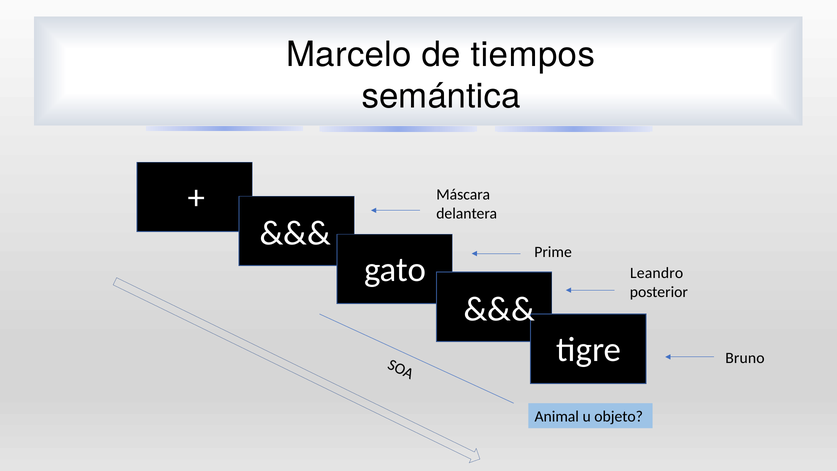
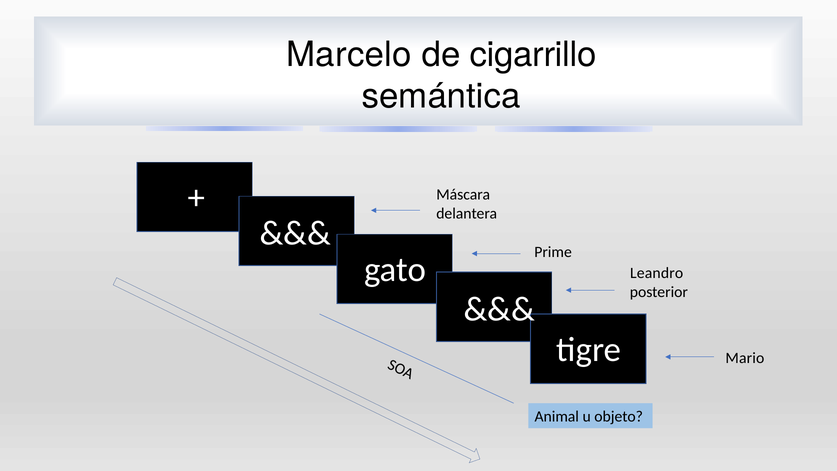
tiempos: tiempos -> cigarrillo
Bruno: Bruno -> Mario
